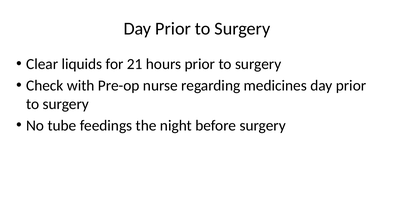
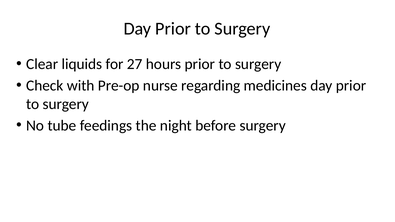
21: 21 -> 27
